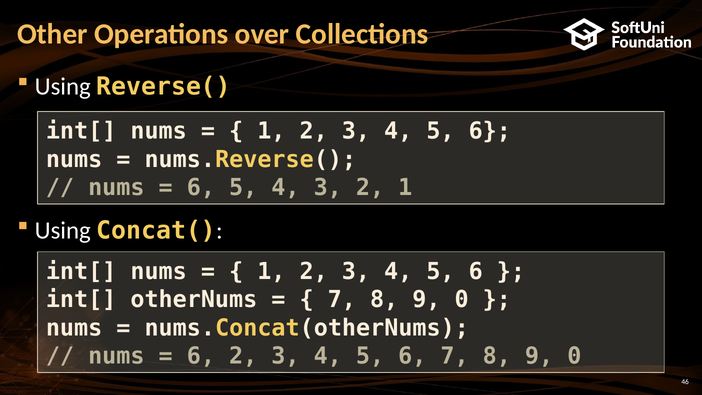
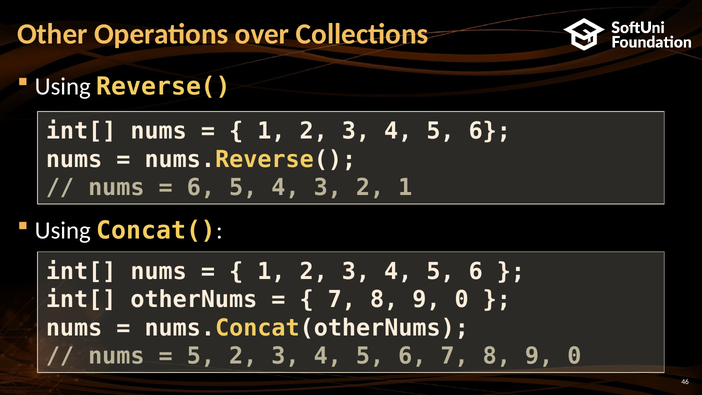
6 at (201, 356): 6 -> 5
